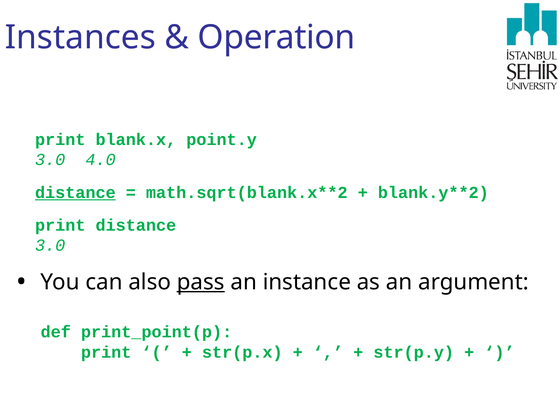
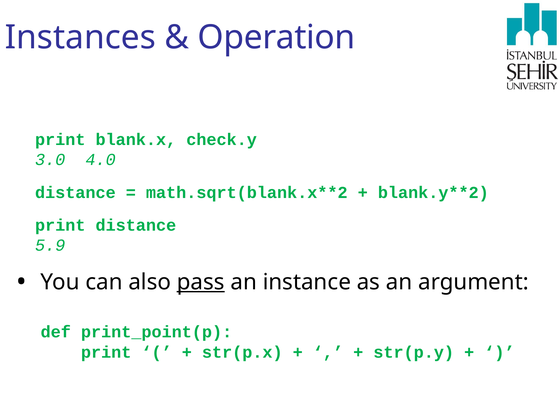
point.y: point.y -> check.y
distance at (75, 193) underline: present -> none
3.0 at (50, 245): 3.0 -> 5.9
